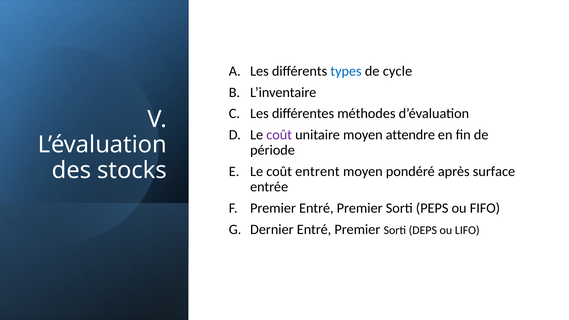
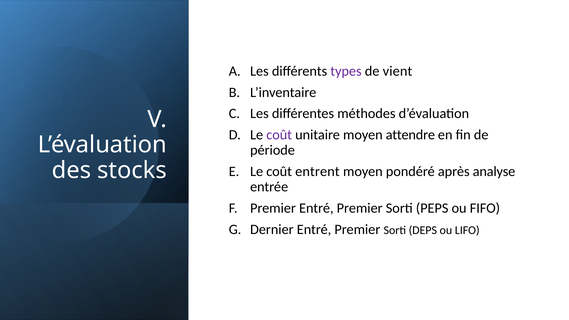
types colour: blue -> purple
cycle: cycle -> vient
surface: surface -> analyse
